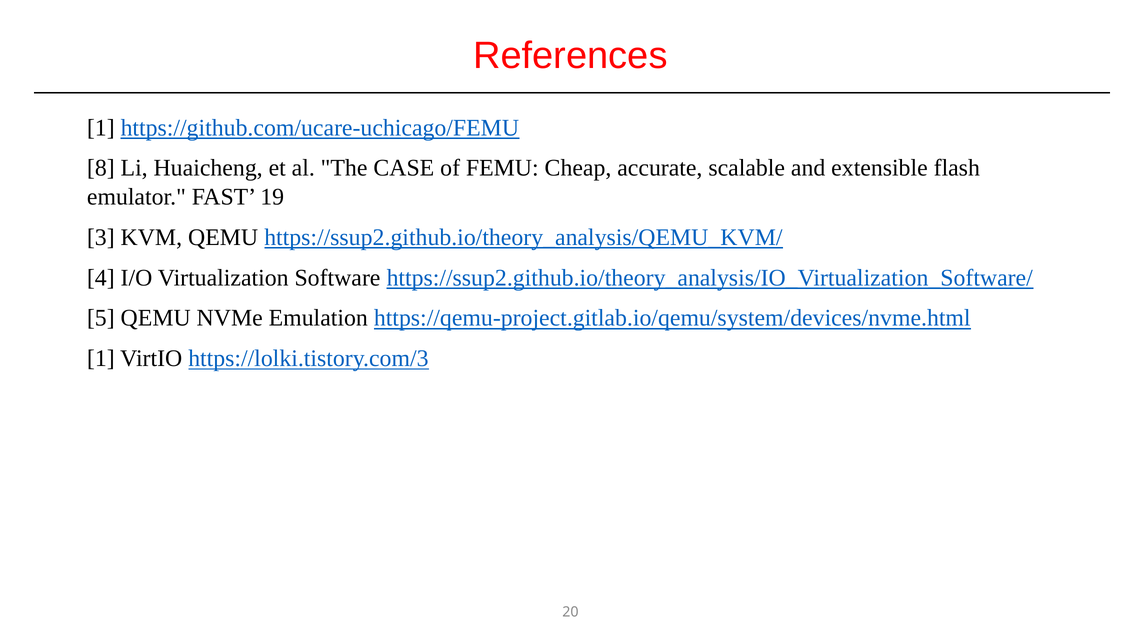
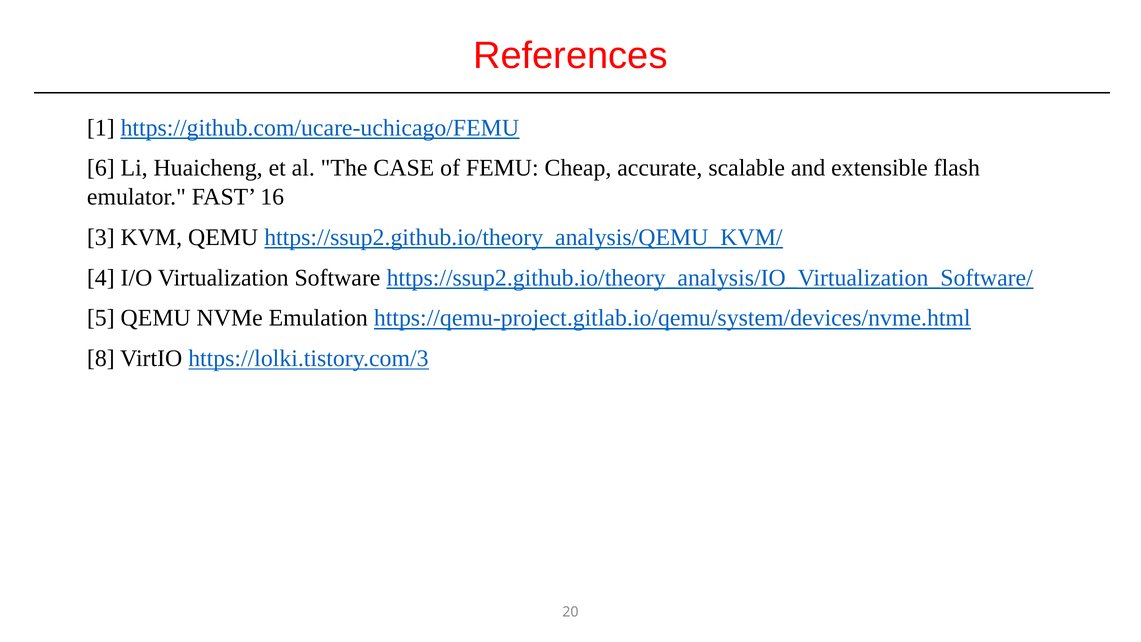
8: 8 -> 6
19: 19 -> 16
1 at (101, 359): 1 -> 8
